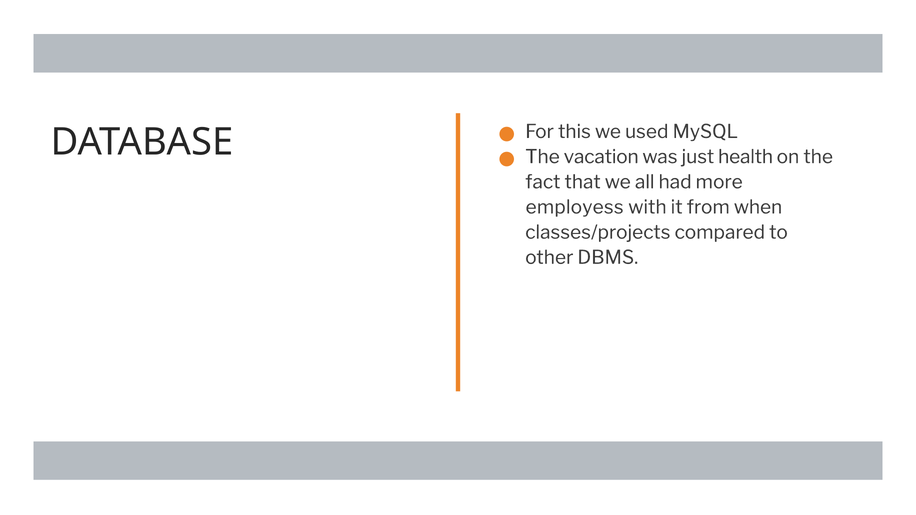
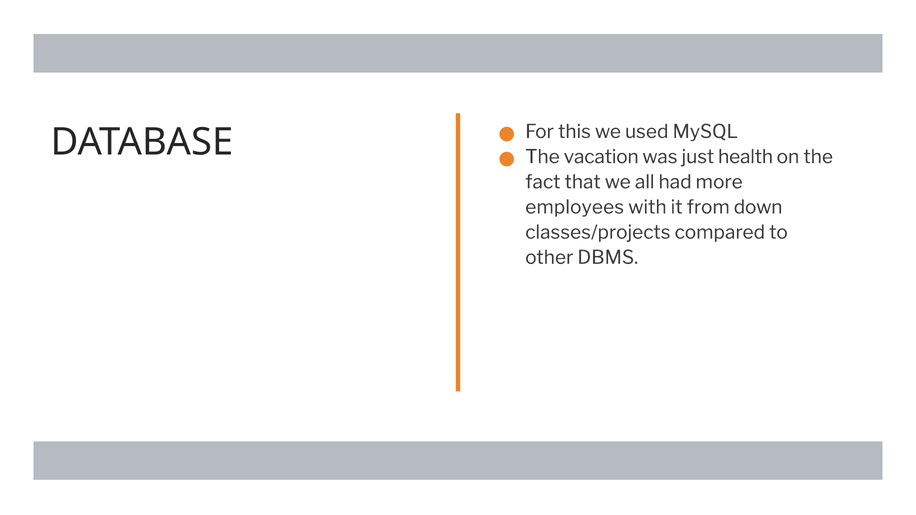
employess: employess -> employees
when: when -> down
